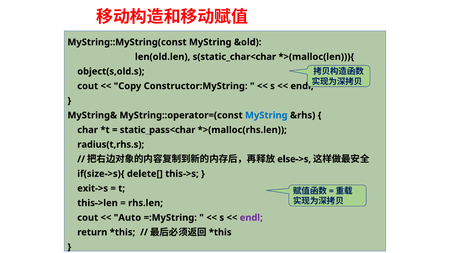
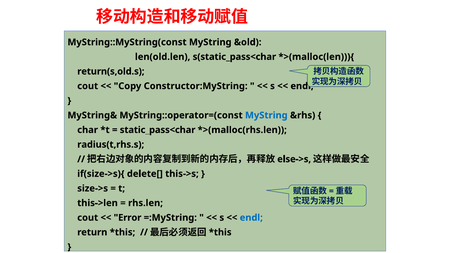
s(static_char<char: s(static_char<char -> s(static_pass<char
object(s,old.s: object(s,old.s -> return(s,old.s
exit->s: exit->s -> size->s
Auto: Auto -> Error
endl at (251, 218) colour: purple -> blue
